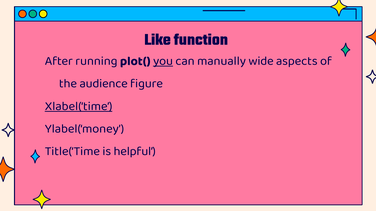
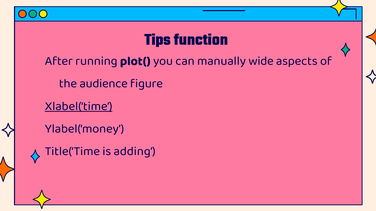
Like: Like -> Tips
you underline: present -> none
helpful: helpful -> adding
